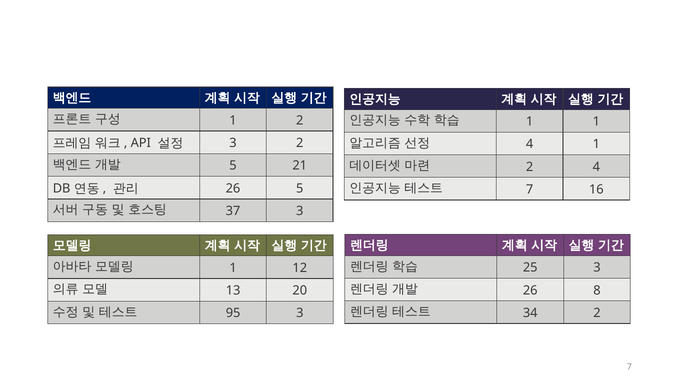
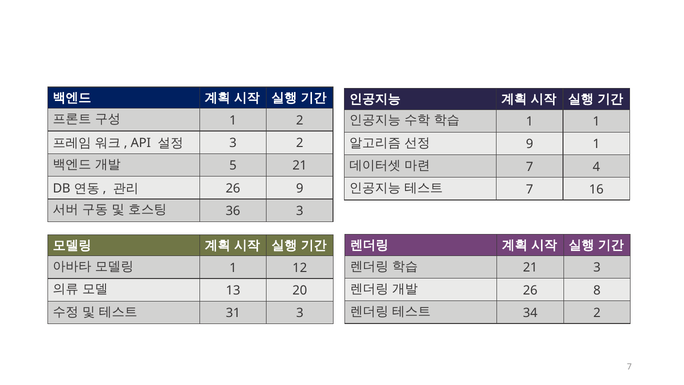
4 at (530, 144): 4 -> 9
2 at (530, 167): 2 -> 7
26 5: 5 -> 9
37: 37 -> 36
25 at (530, 267): 25 -> 21
95: 95 -> 31
